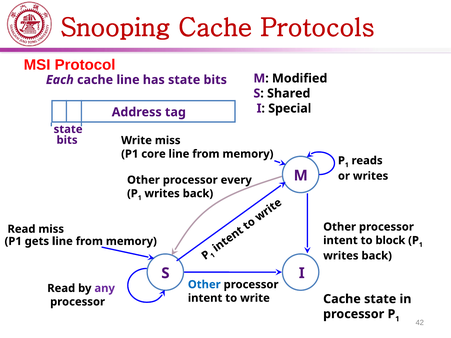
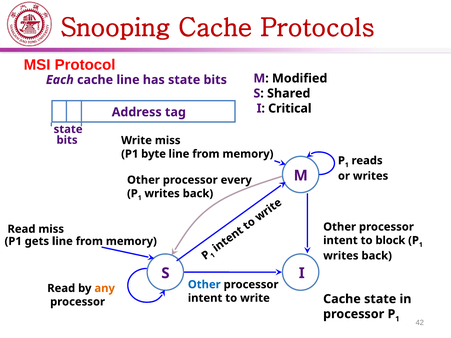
Special: Special -> Critical
core: core -> byte
any colour: purple -> orange
